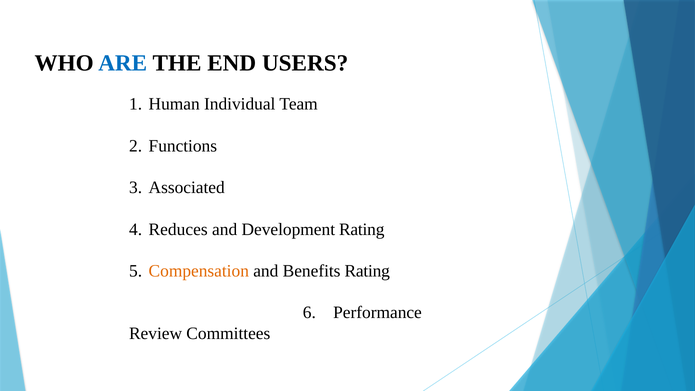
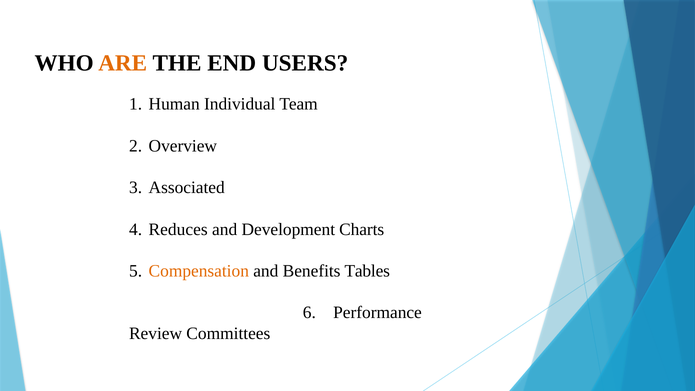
ARE colour: blue -> orange
Functions: Functions -> Overview
Development Rating: Rating -> Charts
Benefits Rating: Rating -> Tables
